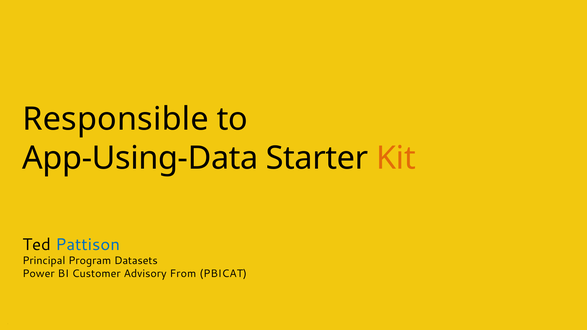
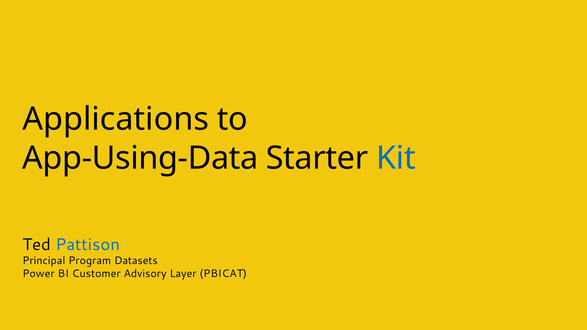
Responsible: Responsible -> Applications
Kit colour: orange -> blue
From: From -> Layer
